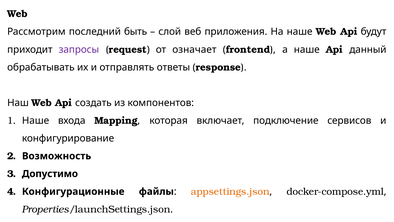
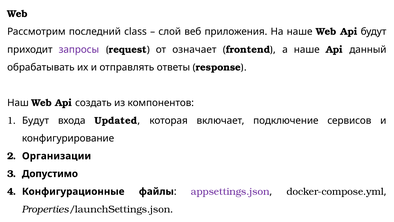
быть: быть -> class
Наше at (36, 120): Наше -> Будут
Mapping: Mapping -> Updated
Возможность: Возможность -> Организации
appsettings.json colour: orange -> purple
